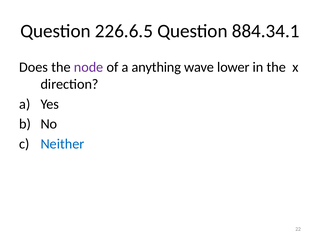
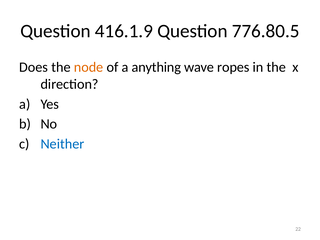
226.6.5: 226.6.5 -> 416.1.9
884.34.1: 884.34.1 -> 776.80.5
node colour: purple -> orange
lower: lower -> ropes
